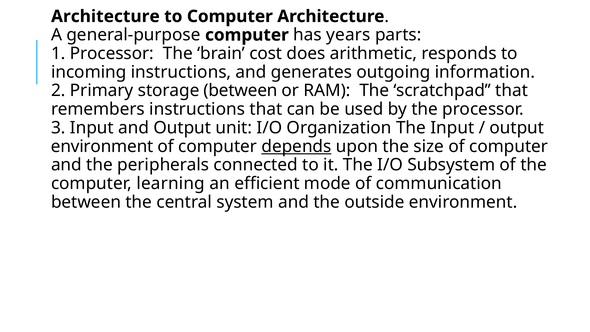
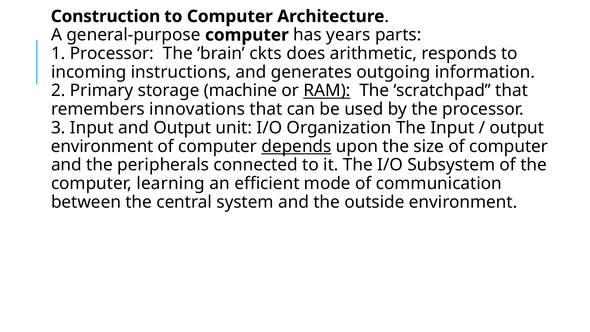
Architecture at (105, 16): Architecture -> Construction
cost: cost -> ckts
storage between: between -> machine
RAM underline: none -> present
remembers instructions: instructions -> innovations
